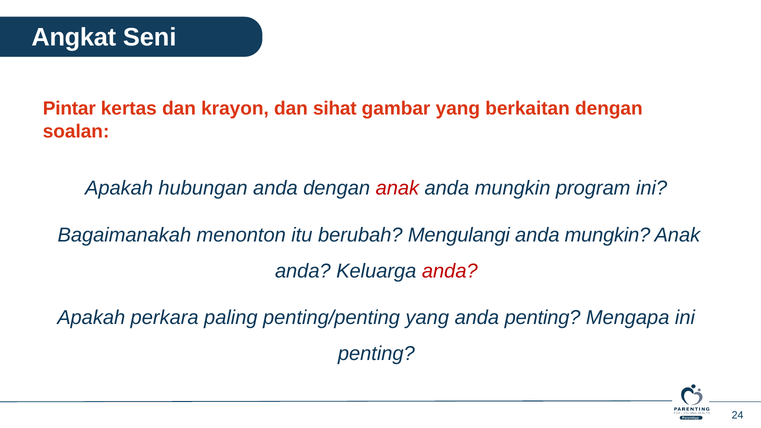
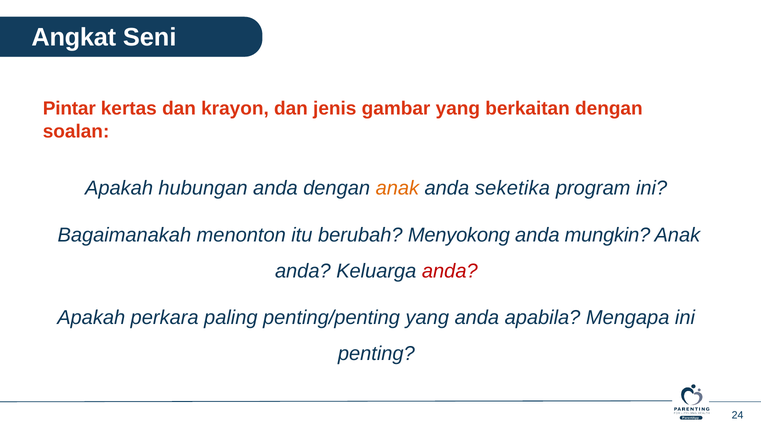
sihat: sihat -> jenis
anak at (397, 188) colour: red -> orange
mungkin at (513, 188): mungkin -> seketika
Mengulangi: Mengulangi -> Menyokong
anda penting: penting -> apabila
